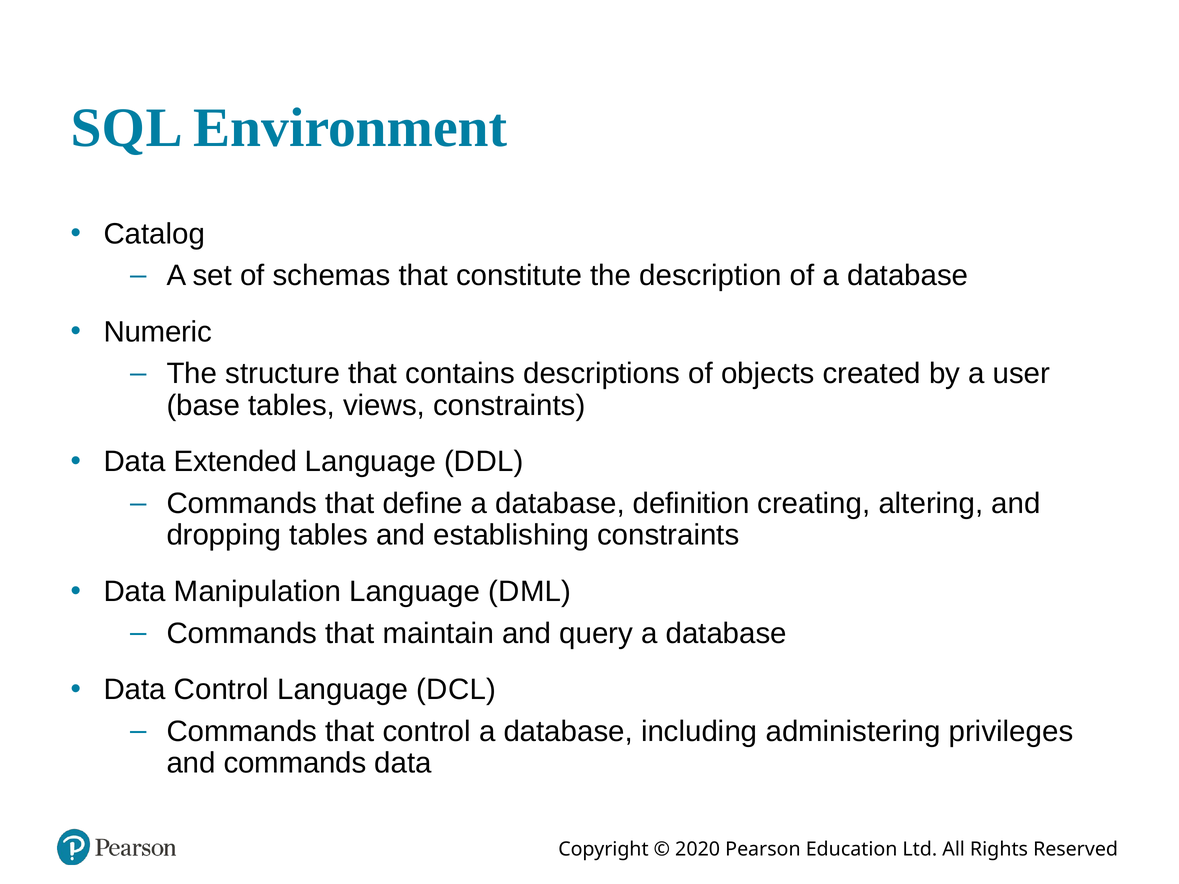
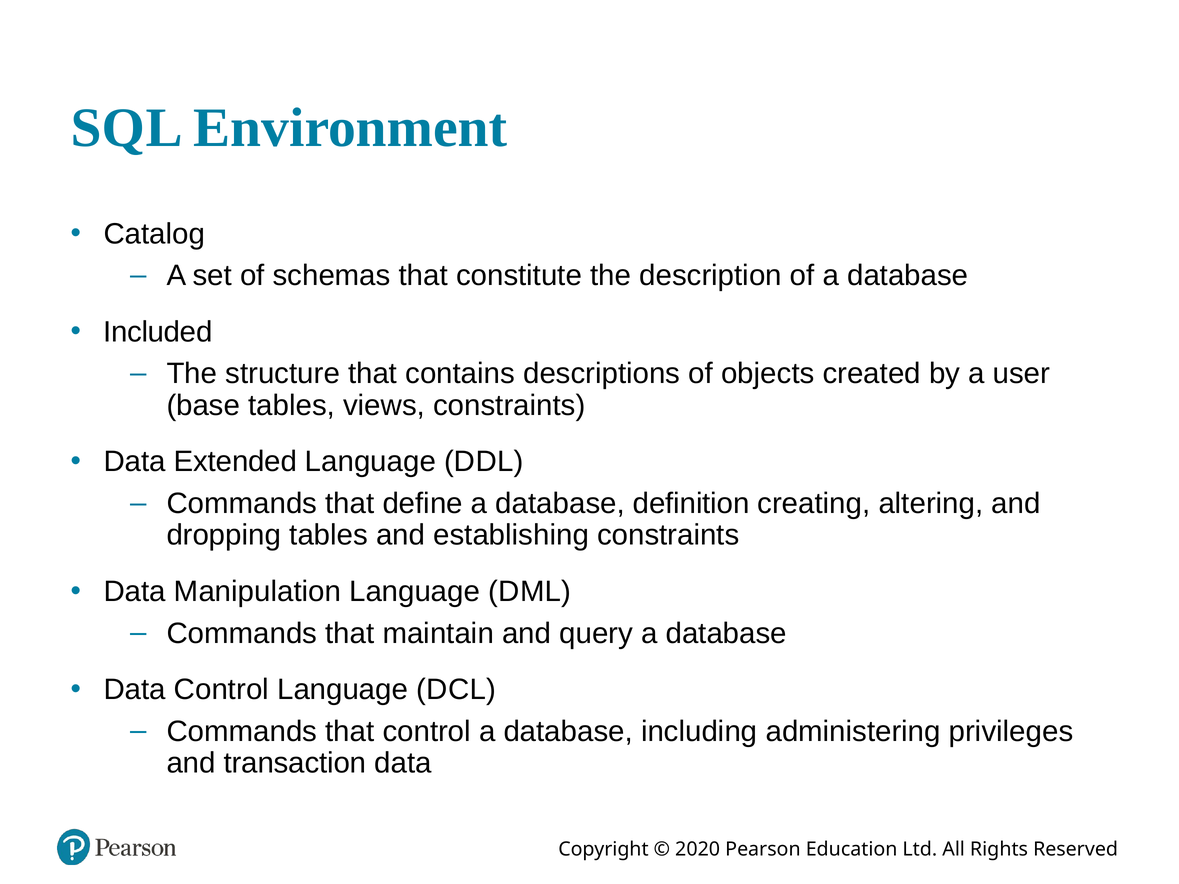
Numeric: Numeric -> Included
and commands: commands -> transaction
